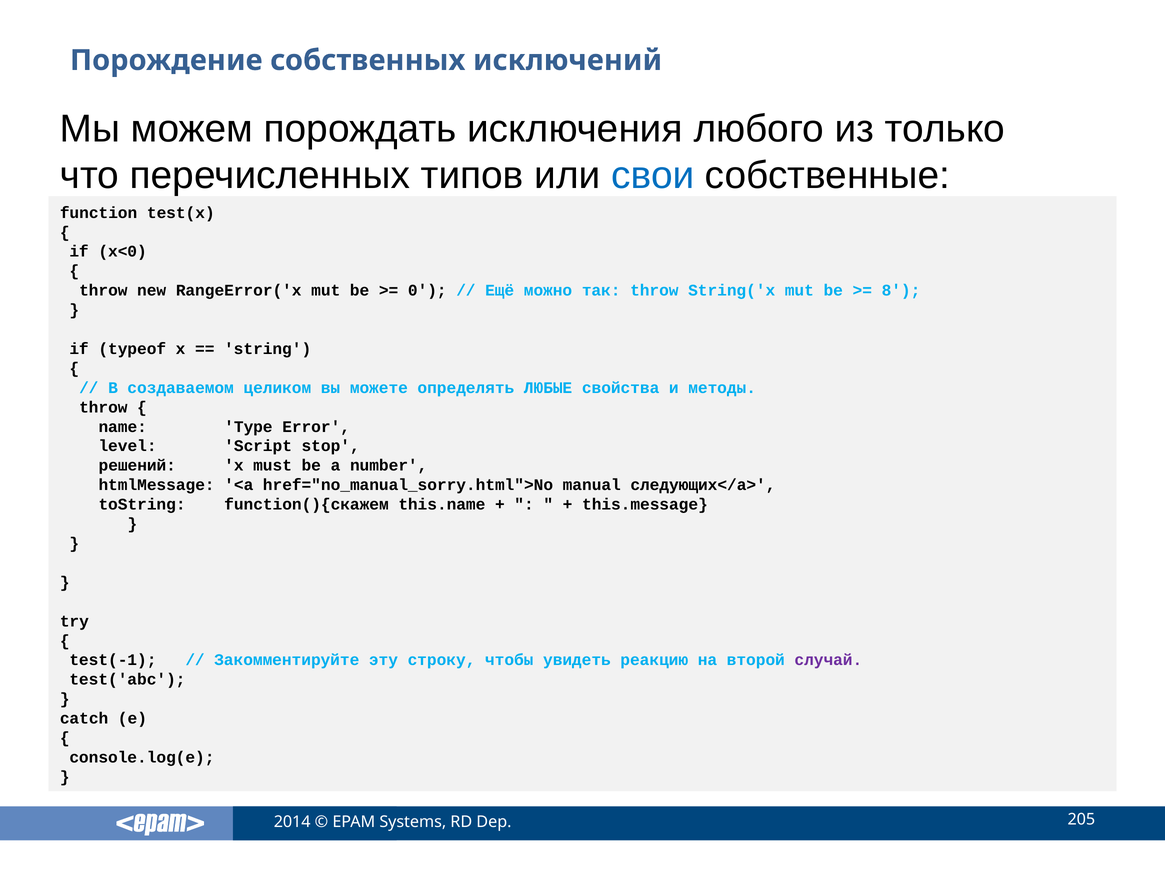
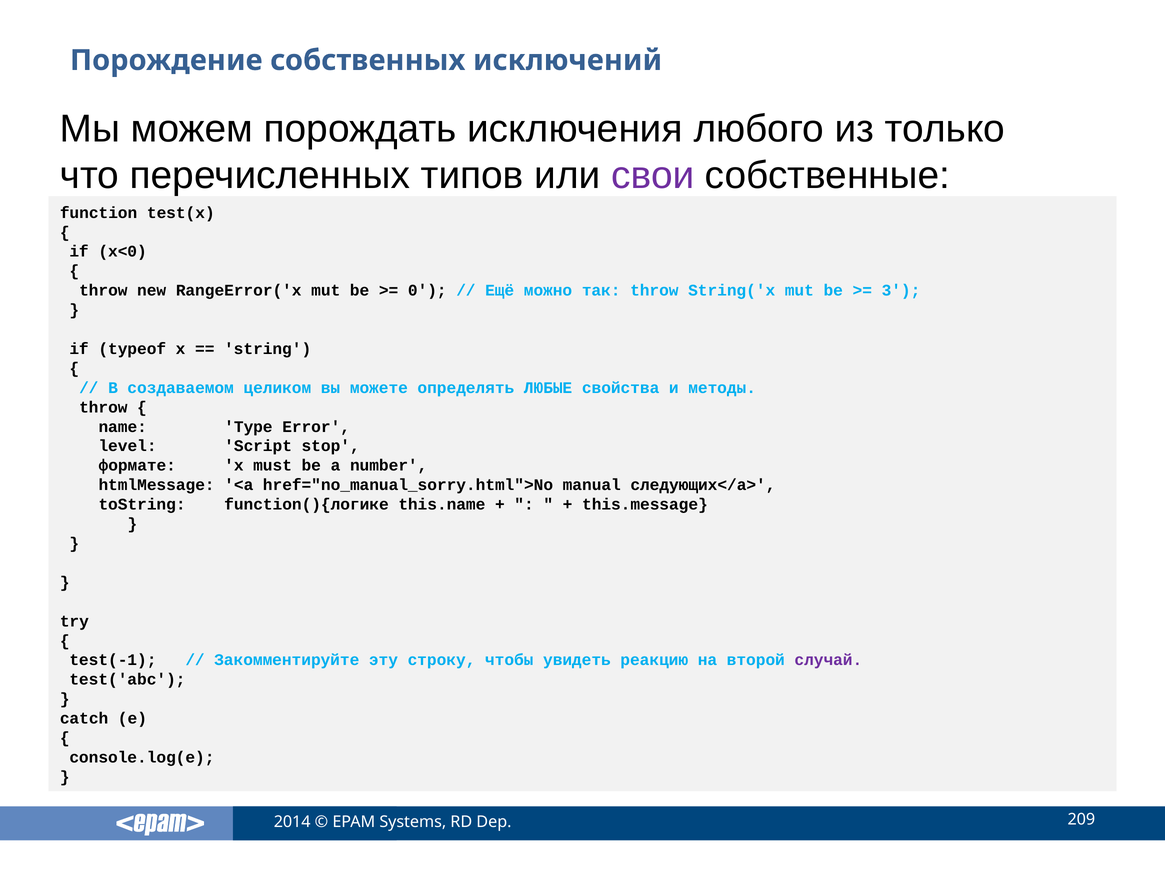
свои colour: blue -> purple
8: 8 -> 3
решений: решений -> формате
function(){скажем: function(){скажем -> function(){логике
205: 205 -> 209
